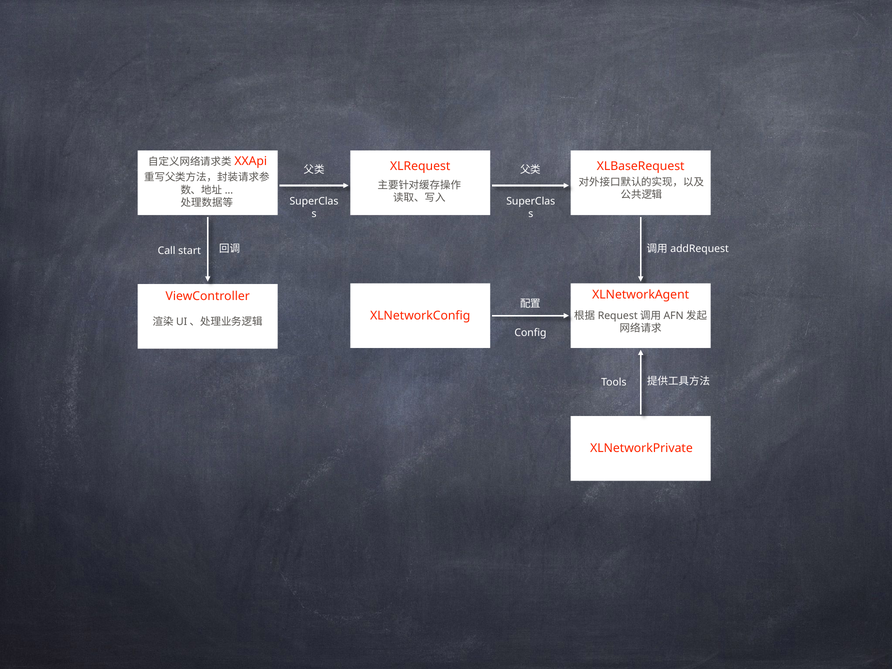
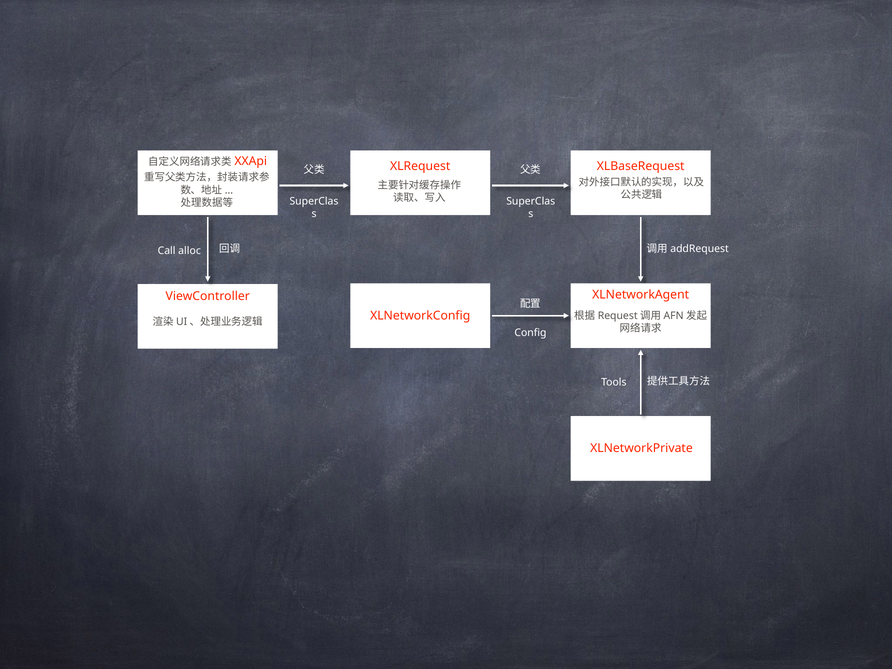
start: start -> alloc
